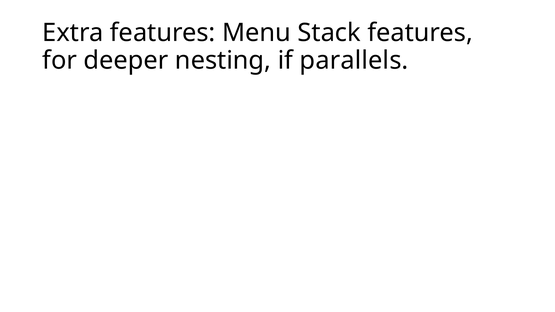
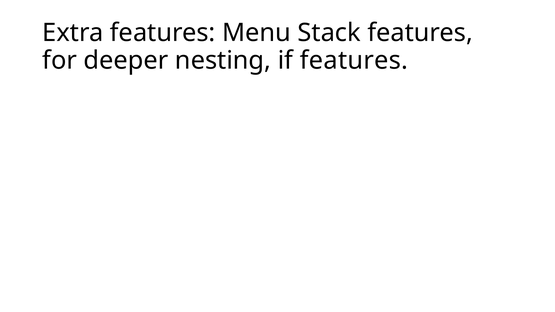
if parallels: parallels -> features
